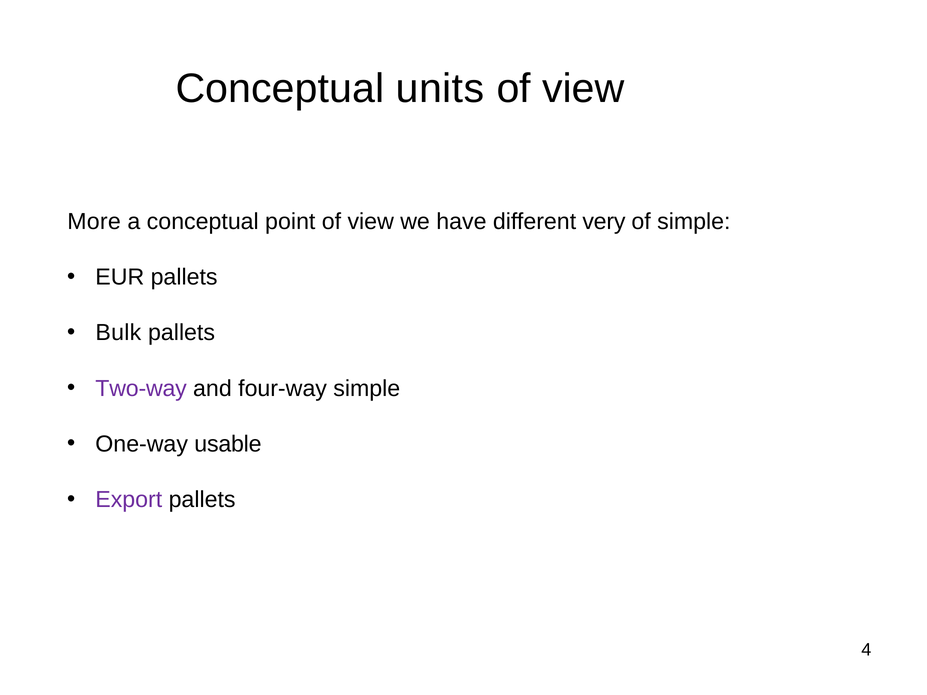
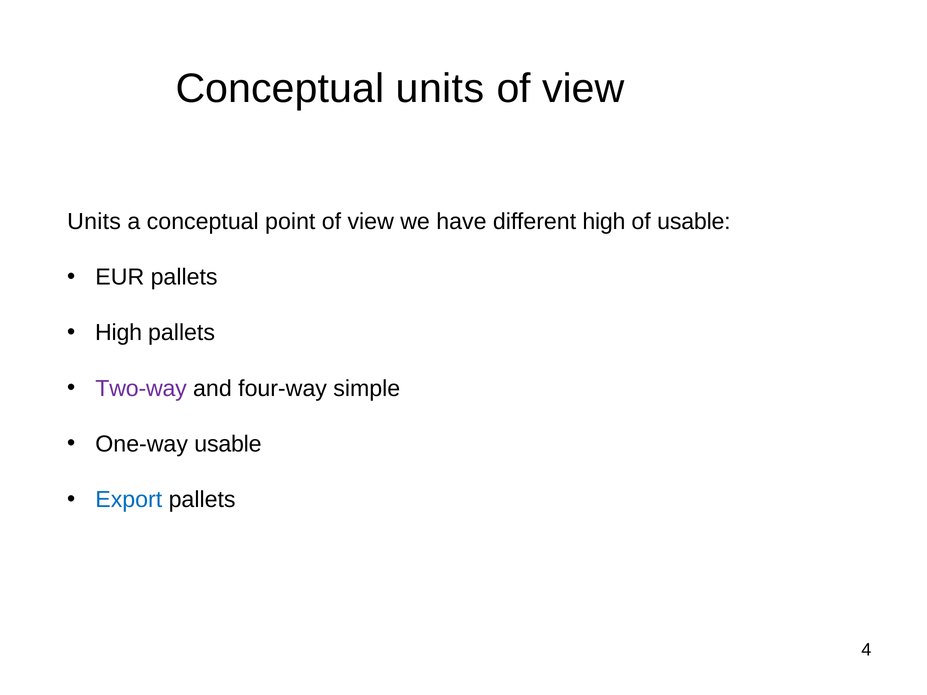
More at (94, 222): More -> Units
different very: very -> high
of simple: simple -> usable
Bulk at (118, 333): Bulk -> High
Export colour: purple -> blue
